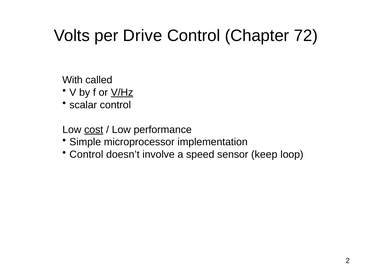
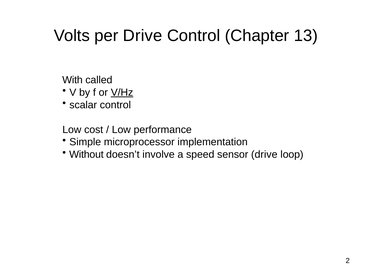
72: 72 -> 13
cost underline: present -> none
Control at (86, 154): Control -> Without
sensor keep: keep -> drive
